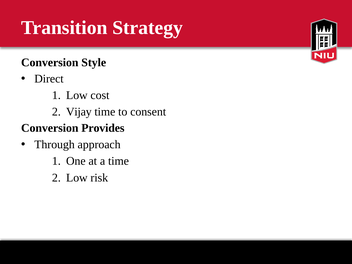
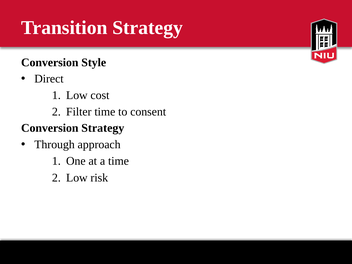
Vijay: Vijay -> Filter
Conversion Provides: Provides -> Strategy
